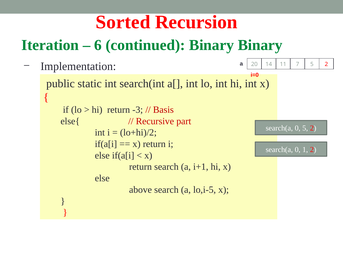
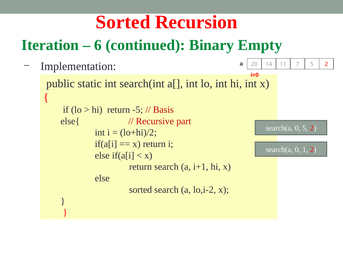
Binary Binary: Binary -> Empty
-3: -3 -> -5
above at (141, 190): above -> sorted
lo,i-5: lo,i-5 -> lo,i-2
